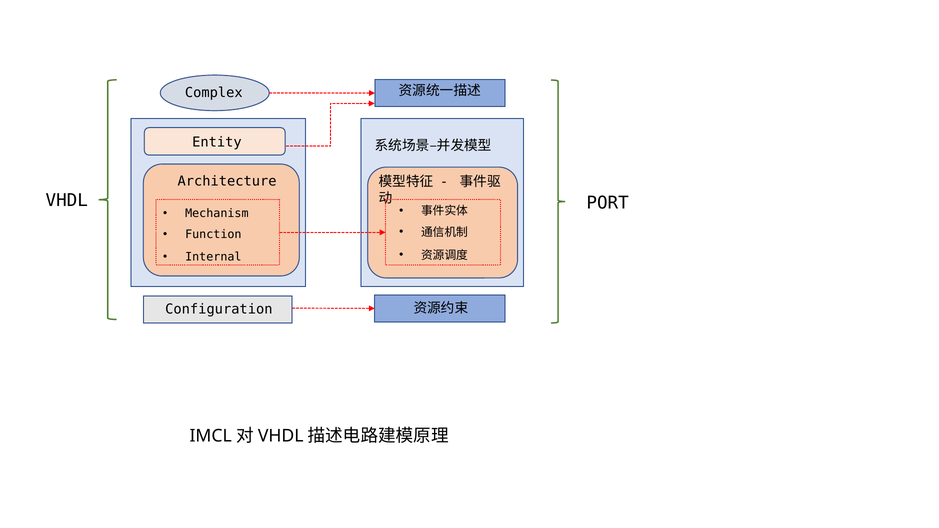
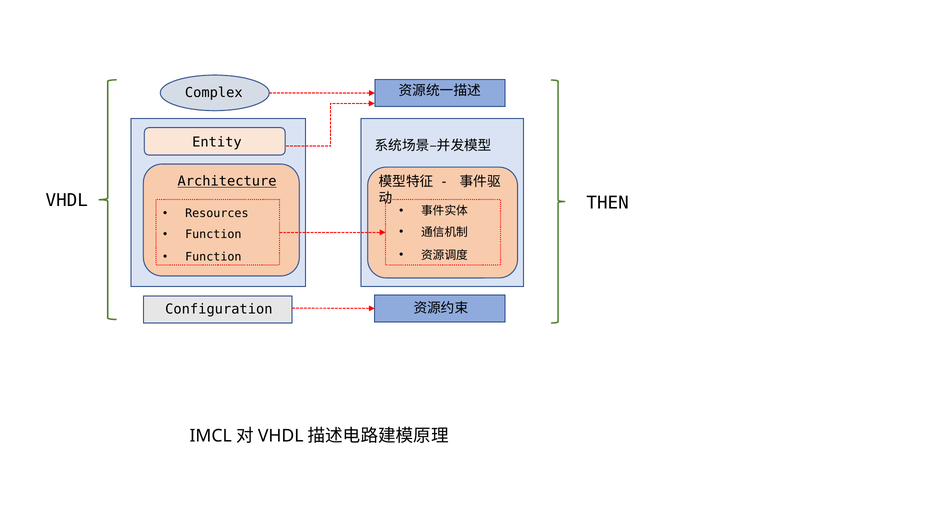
Architecture underline: none -> present
PORT: PORT -> THEN
Mechanism: Mechanism -> Resources
Internal at (213, 257): Internal -> Function
